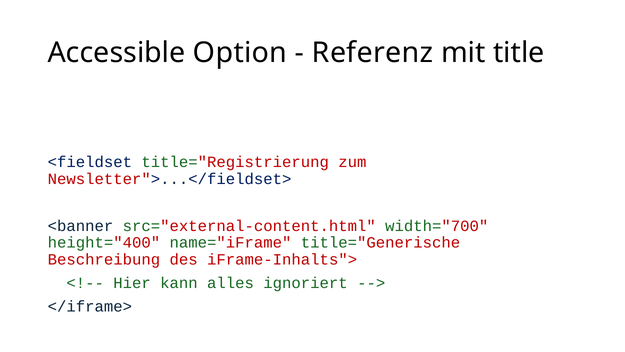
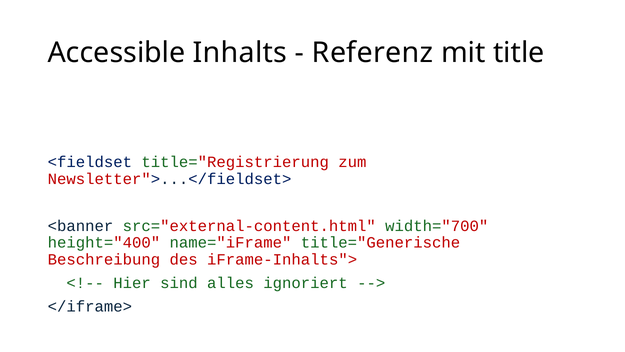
Option: Option -> Inhalts
kann: kann -> sind
